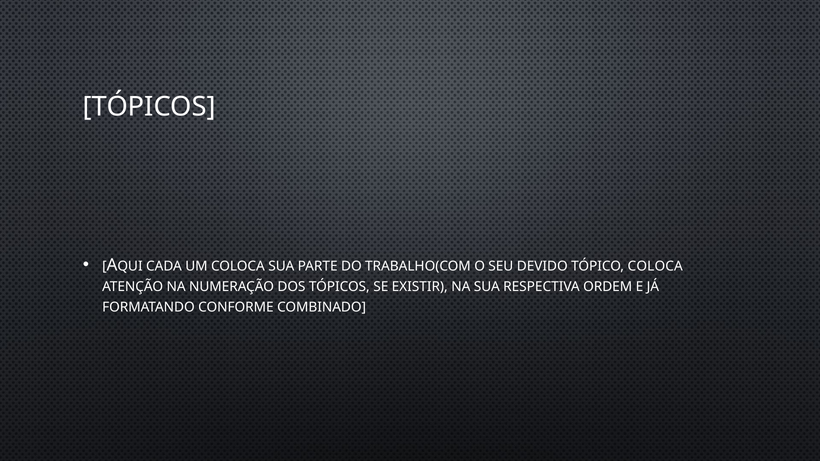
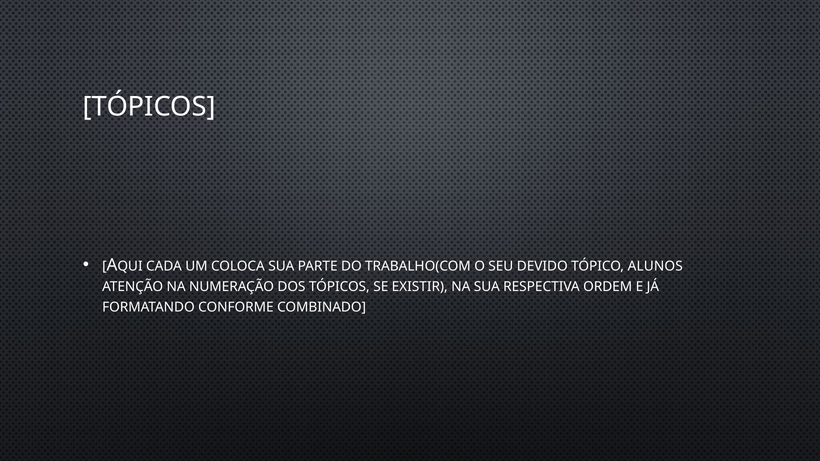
TÓPICO COLOCA: COLOCA -> ALUNOS
